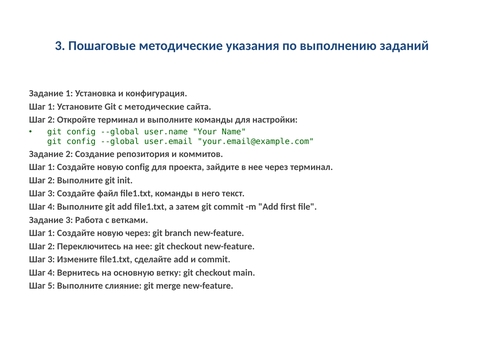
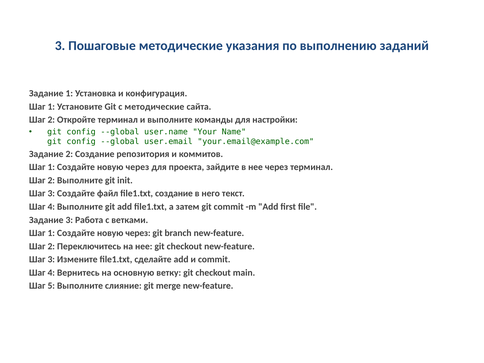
config at (137, 167): config -> через
file1.txt команды: команды -> создание
